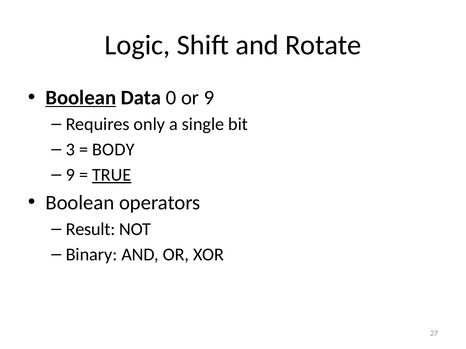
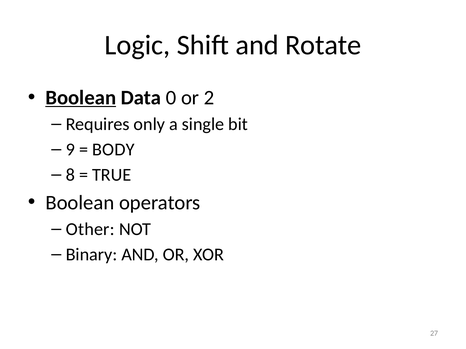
or 9: 9 -> 2
3: 3 -> 9
9 at (70, 175): 9 -> 8
TRUE underline: present -> none
Result: Result -> Other
